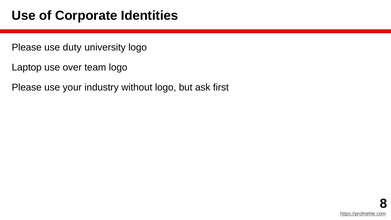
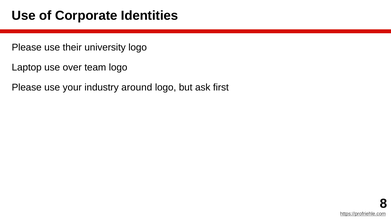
duty: duty -> their
without: without -> around
